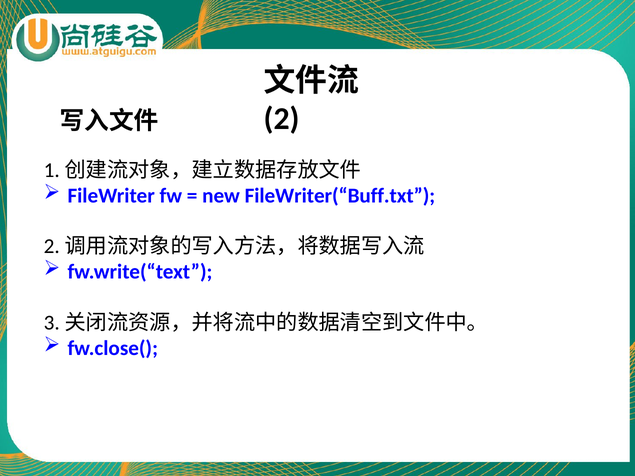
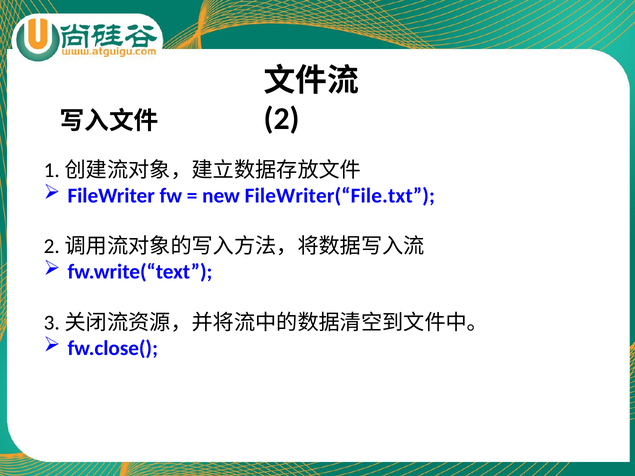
FileWriter(“Buff.txt: FileWriter(“Buff.txt -> FileWriter(“File.txt
